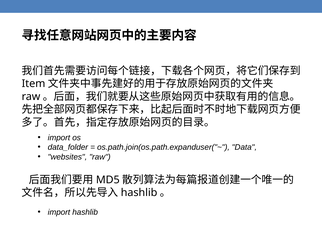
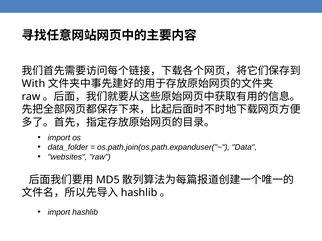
Item: Item -> With
